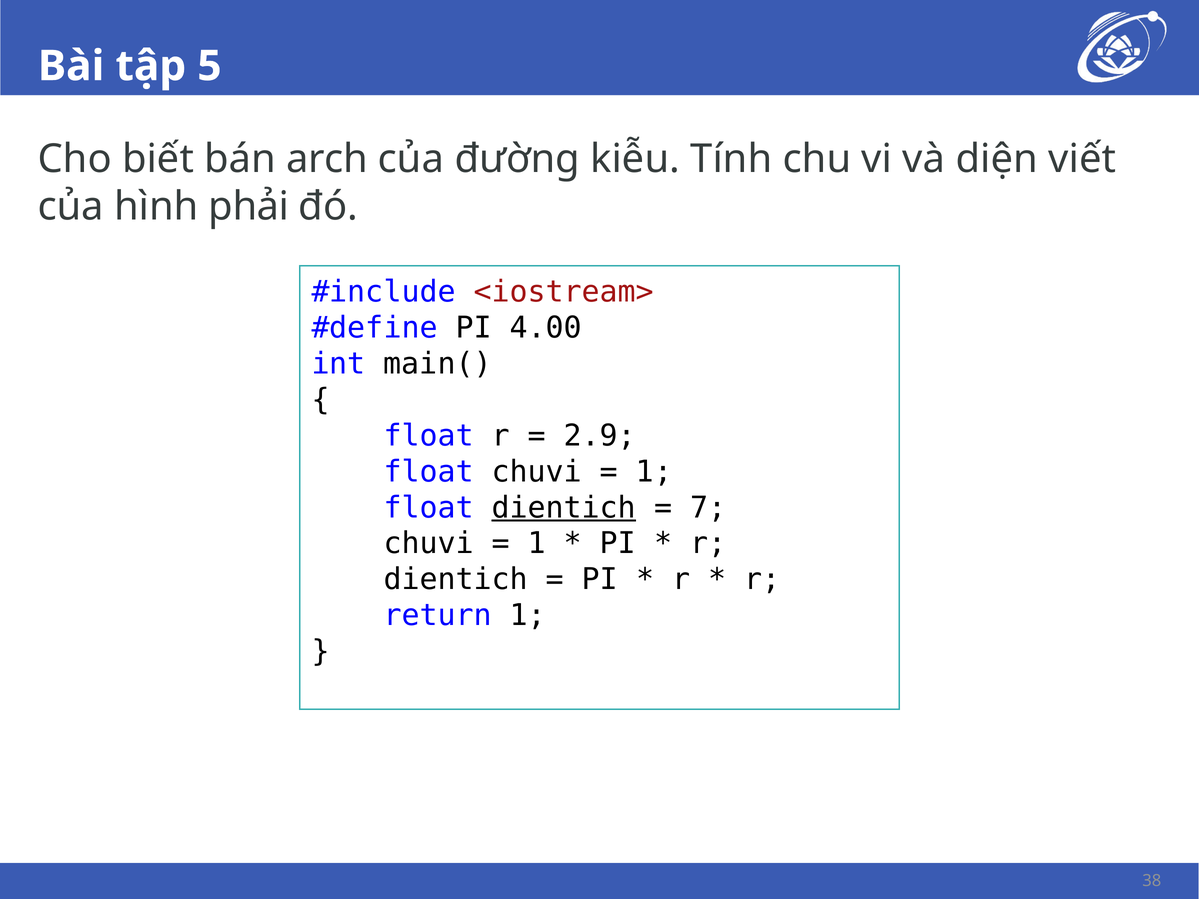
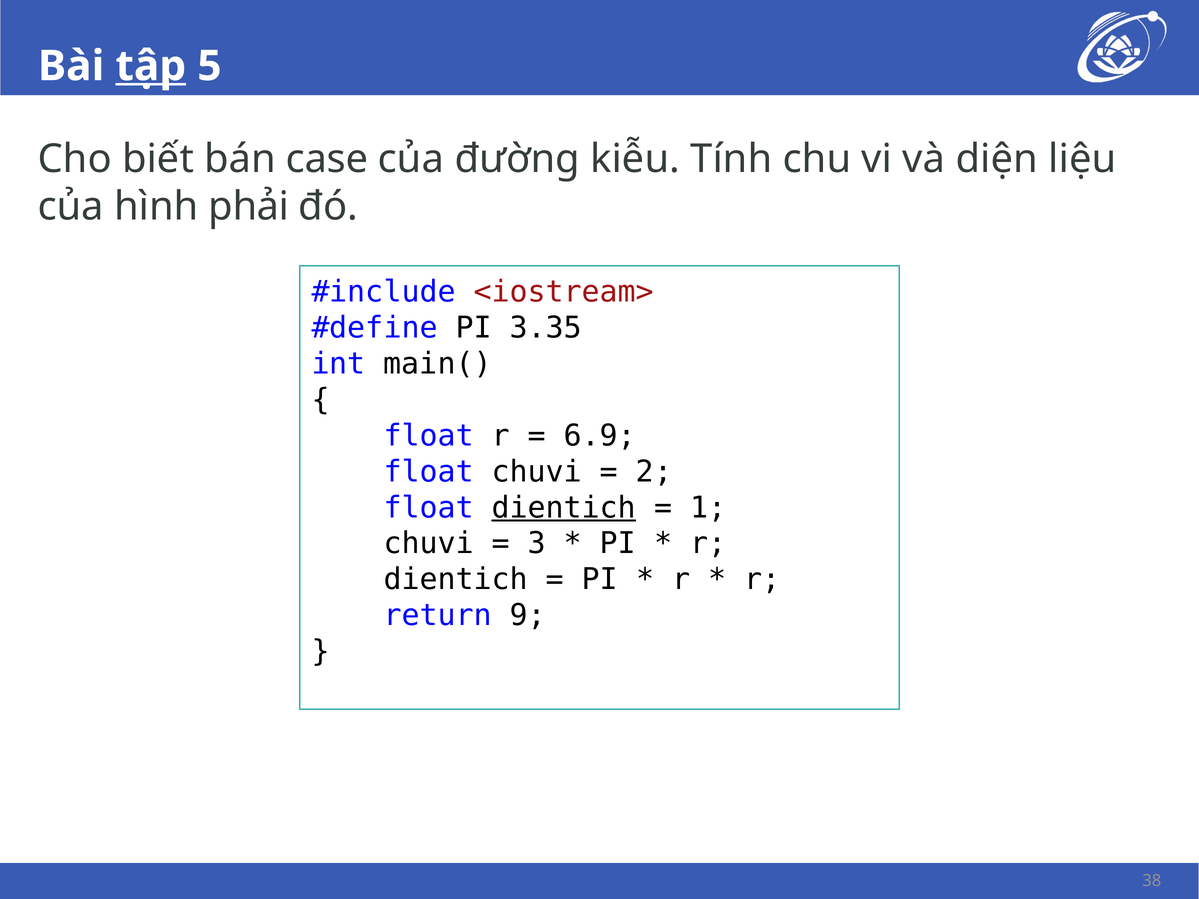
tập underline: none -> present
arch: arch -> case
viết: viết -> liệu
4.00: 4.00 -> 3.35
2.9: 2.9 -> 6.9
1 at (654, 472): 1 -> 2
7: 7 -> 1
1 at (537, 544): 1 -> 3
return 1: 1 -> 9
